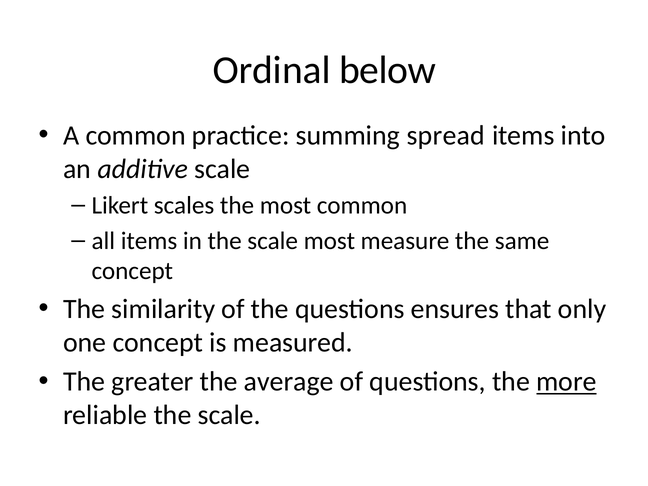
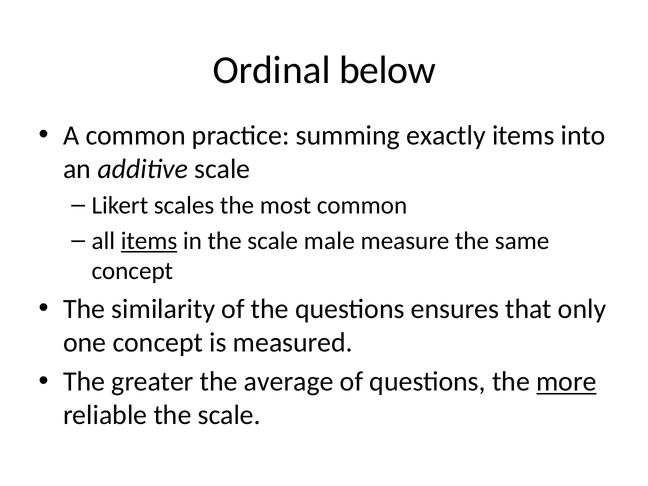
spread: spread -> exactly
items at (149, 241) underline: none -> present
scale most: most -> male
